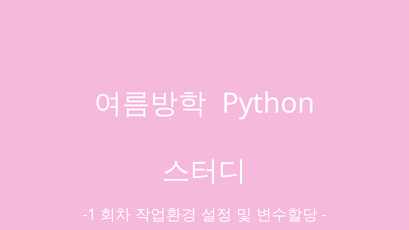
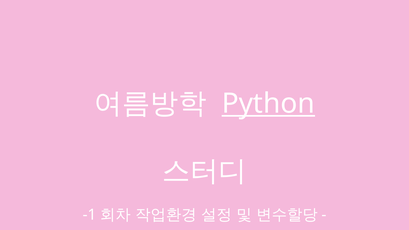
Python underline: none -> present
